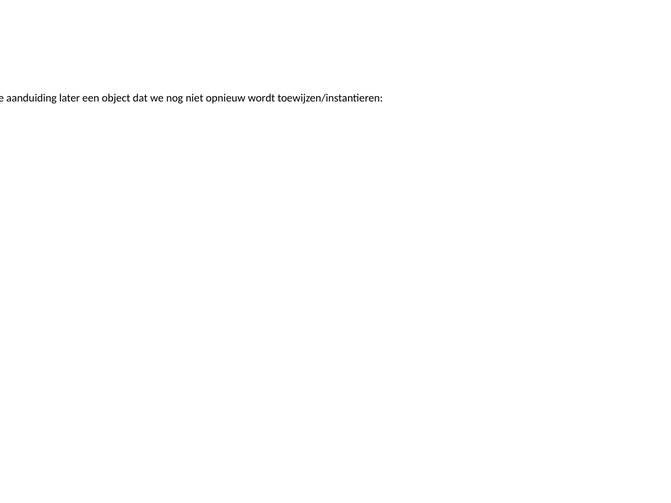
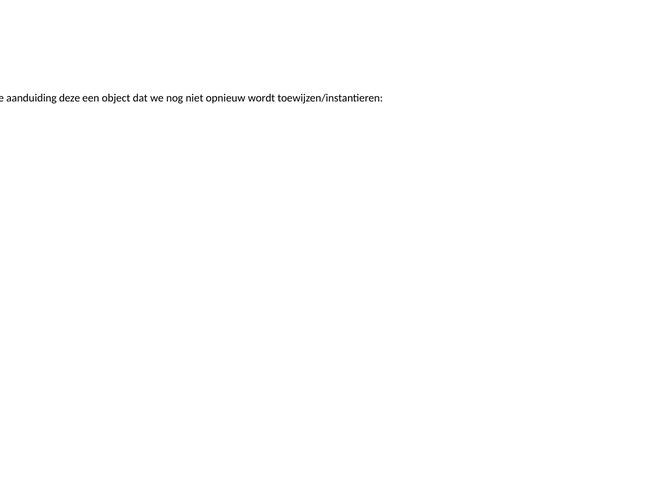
later: later -> deze
